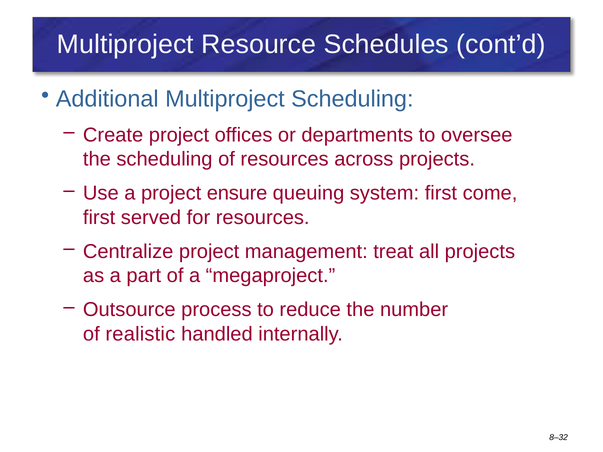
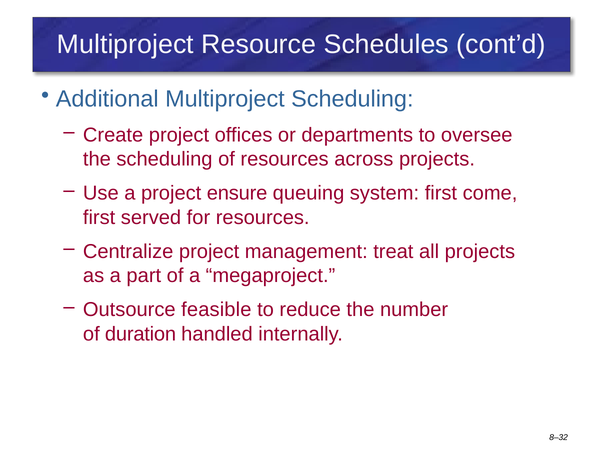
process: process -> feasible
realistic: realistic -> duration
